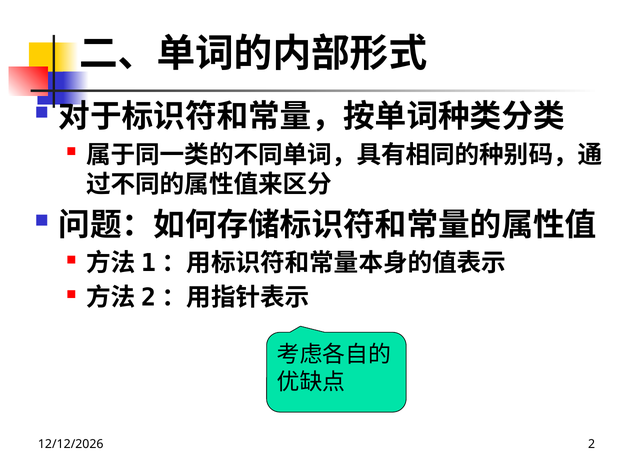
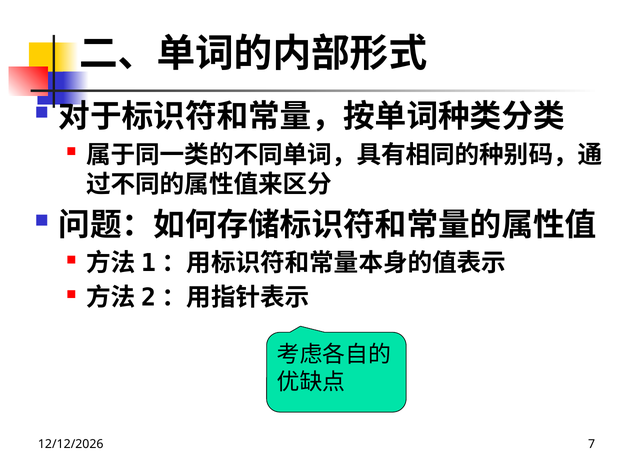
2: 2 -> 7
